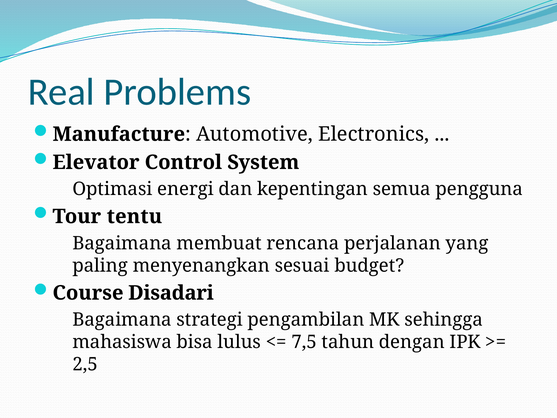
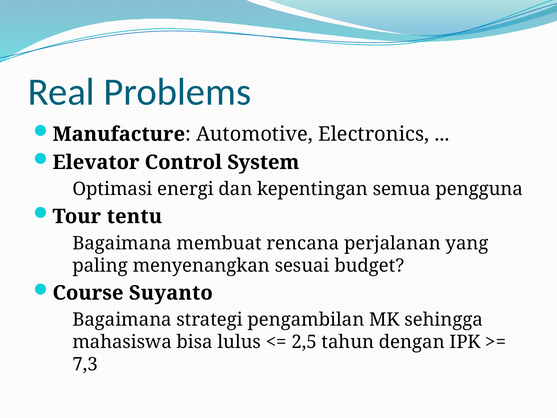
Disadari: Disadari -> Suyanto
7,5: 7,5 -> 2,5
2,5: 2,5 -> 7,3
